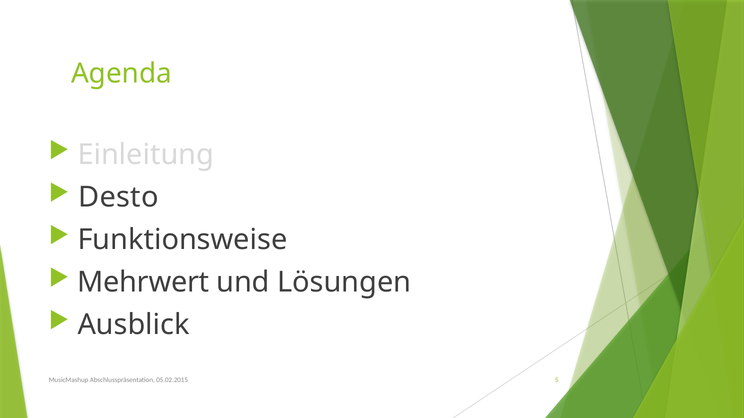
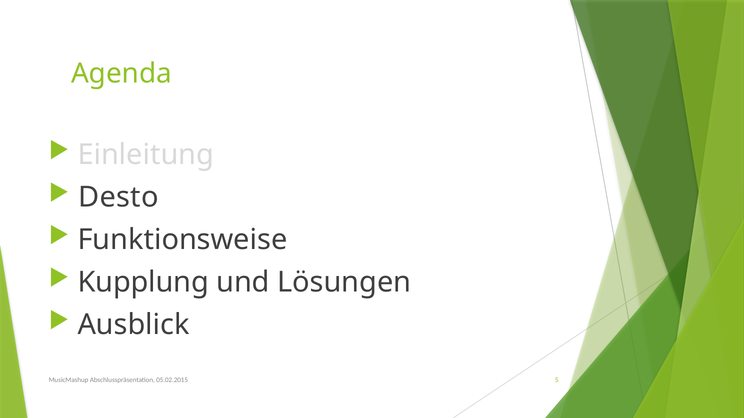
Mehrwert: Mehrwert -> Kupplung
